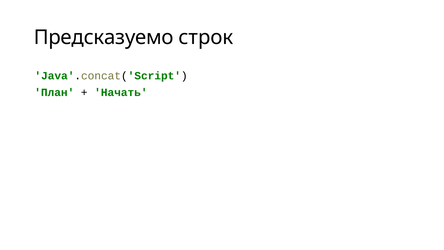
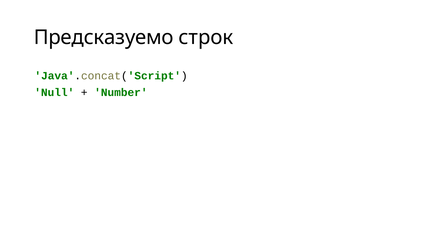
План: План -> Null
Начать: Начать -> Number
